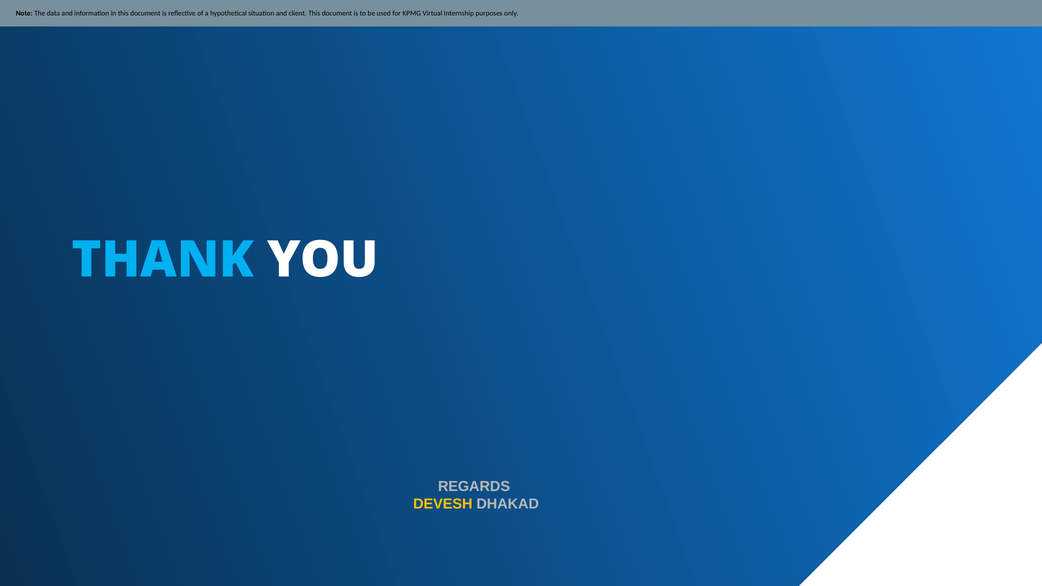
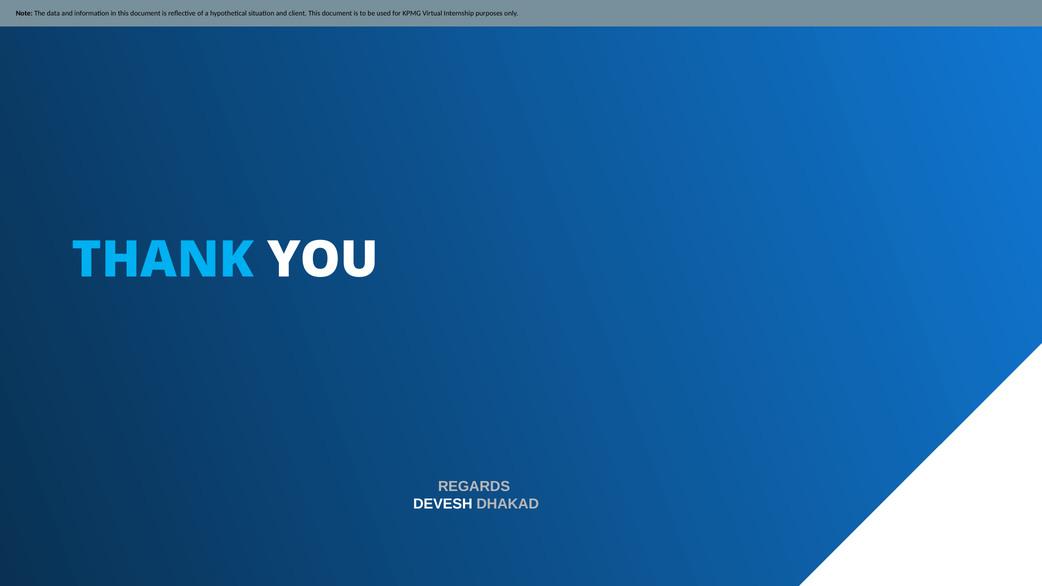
DEVESH colour: yellow -> white
